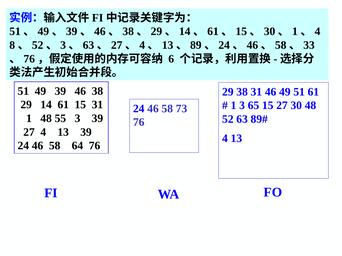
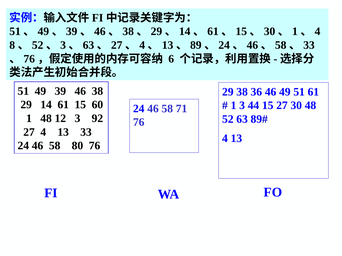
38 31: 31 -> 36
15 31: 31 -> 60
65: 65 -> 44
73: 73 -> 71
55: 55 -> 12
3 39: 39 -> 92
13 39: 39 -> 33
64: 64 -> 80
